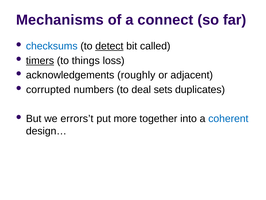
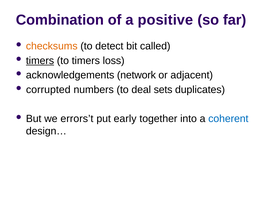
Mechanisms: Mechanisms -> Combination
connect: connect -> positive
checksums colour: blue -> orange
detect underline: present -> none
to things: things -> timers
roughly: roughly -> network
more: more -> early
